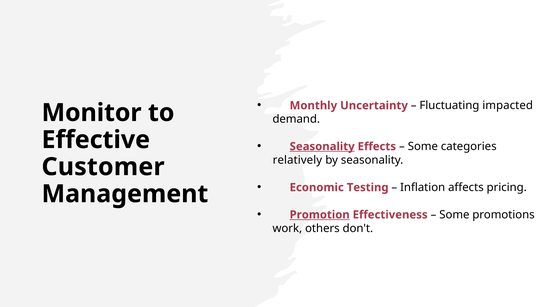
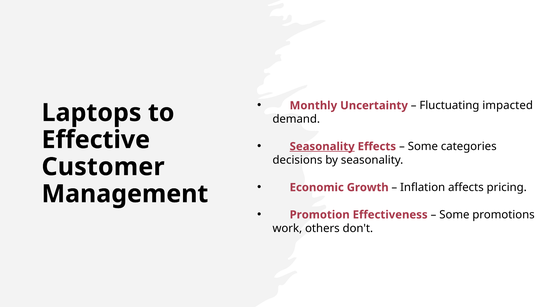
Monitor: Monitor -> Laptops
relatively: relatively -> decisions
Testing: Testing -> Growth
Promotion underline: present -> none
